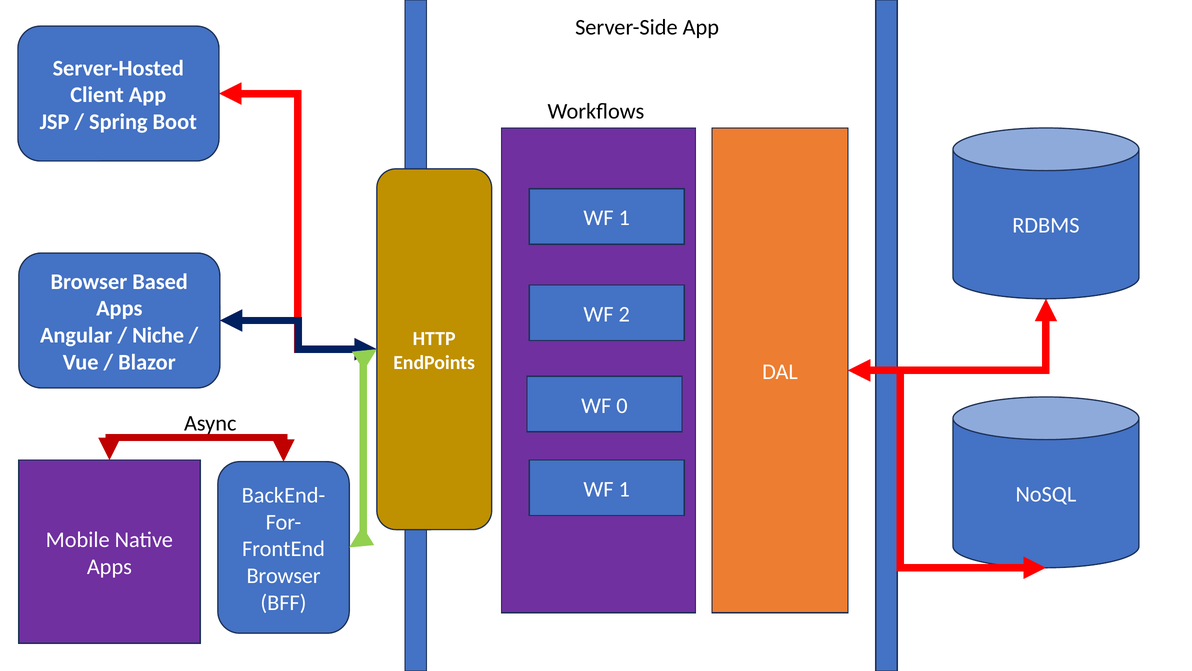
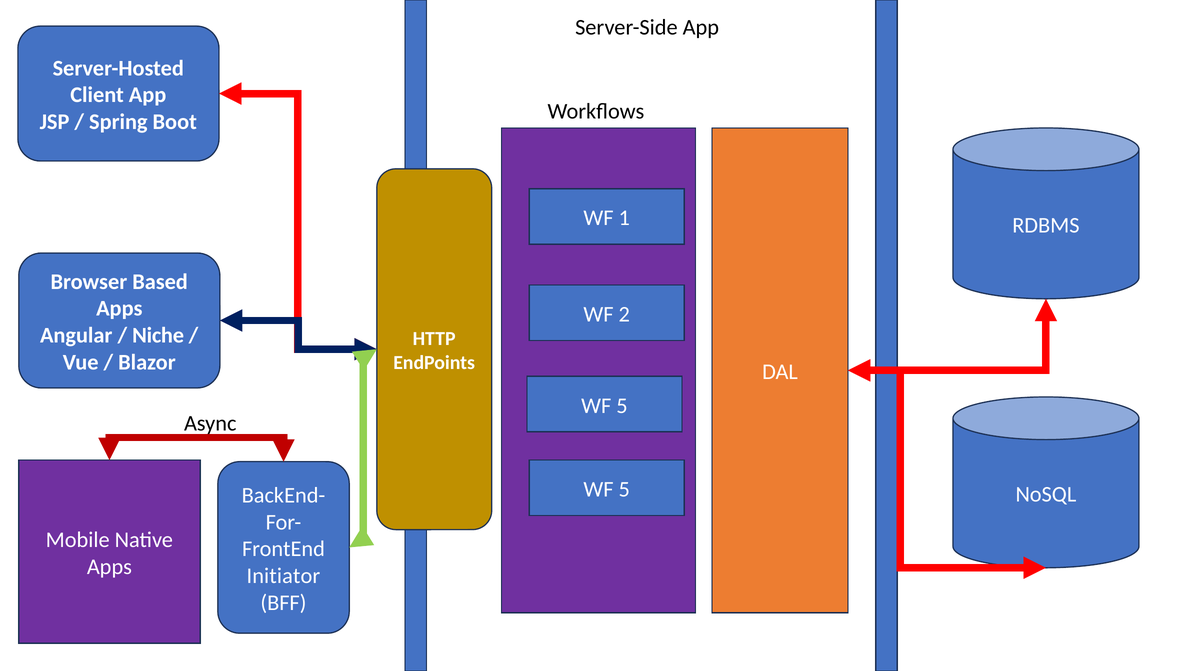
0 at (622, 405): 0 -> 5
1 at (624, 489): 1 -> 5
Browser at (284, 575): Browser -> Initiator
